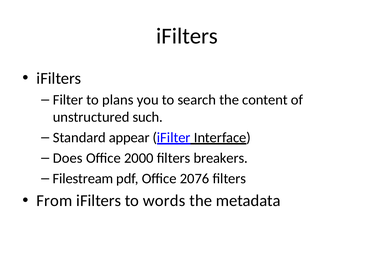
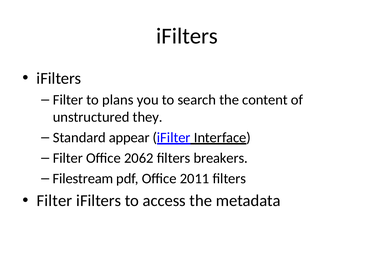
such: such -> they
Does at (68, 158): Does -> Filter
2000: 2000 -> 2062
2076: 2076 -> 2011
From at (54, 201): From -> Filter
words: words -> access
